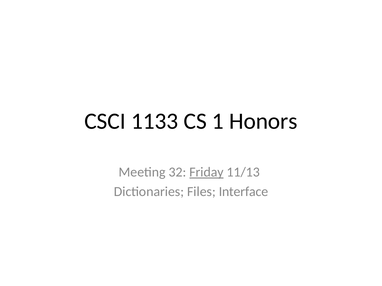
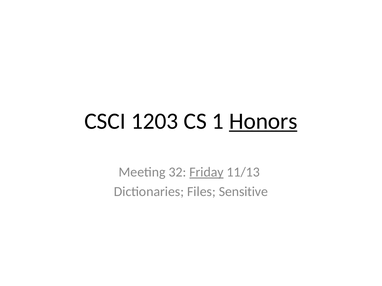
1133: 1133 -> 1203
Honors underline: none -> present
Interface: Interface -> Sensitive
